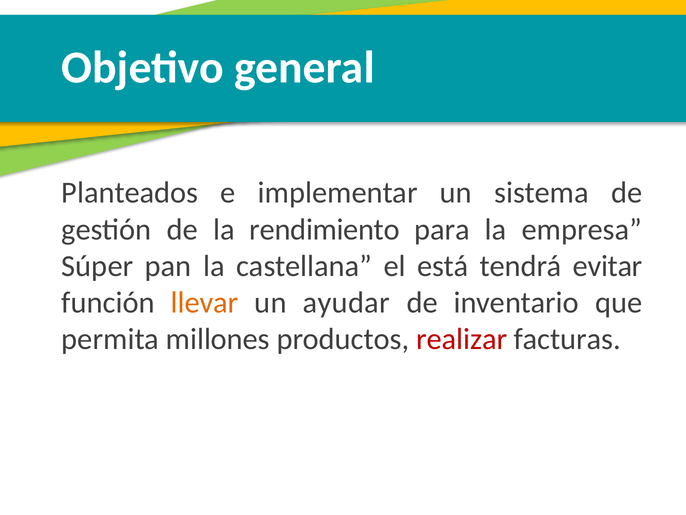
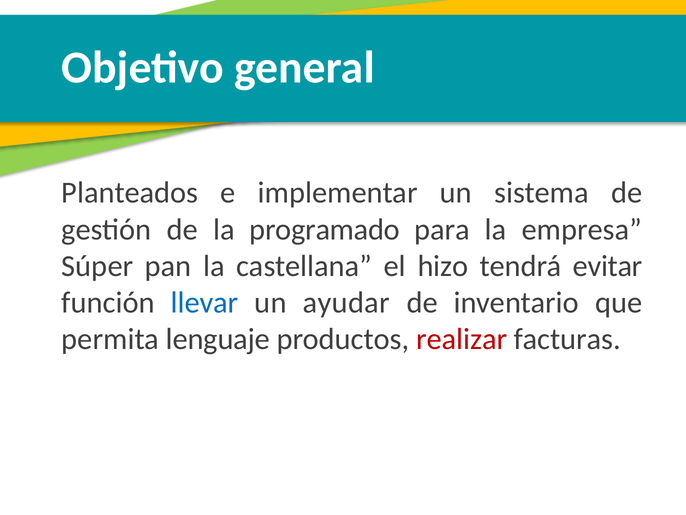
rendimiento: rendimiento -> programado
está: está -> hizo
llevar colour: orange -> blue
millones: millones -> lenguaje
